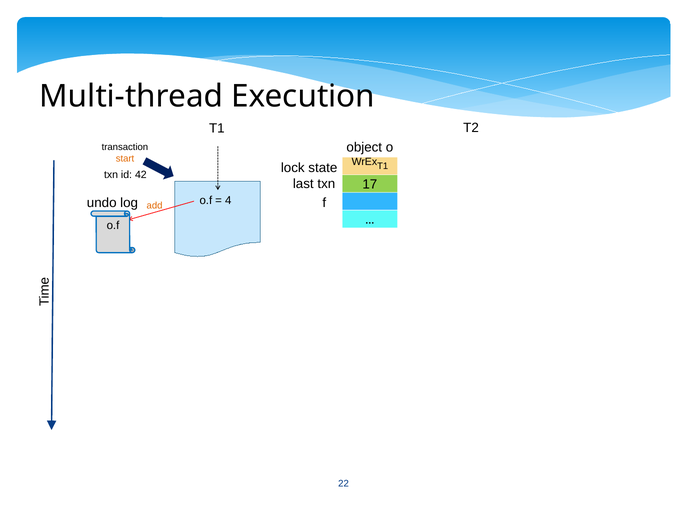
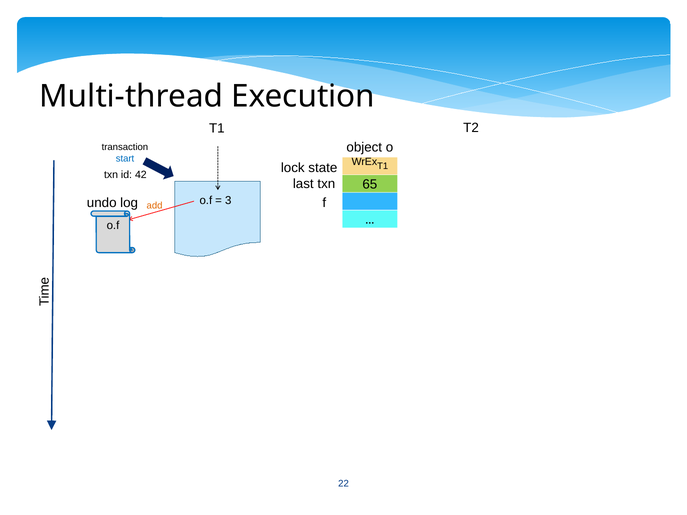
start colour: orange -> blue
17: 17 -> 65
4: 4 -> 3
